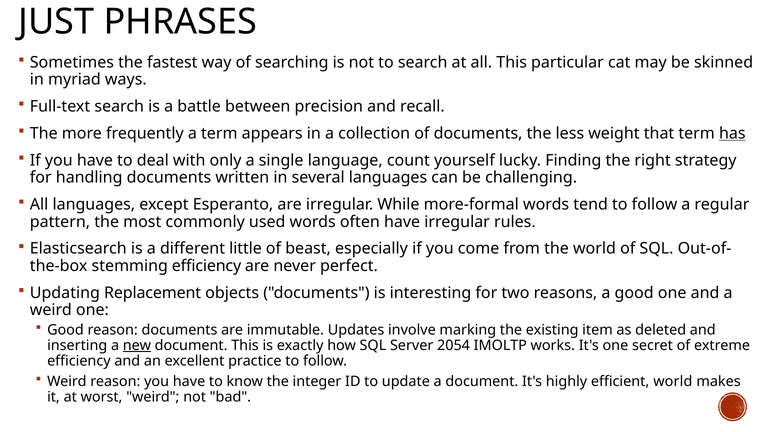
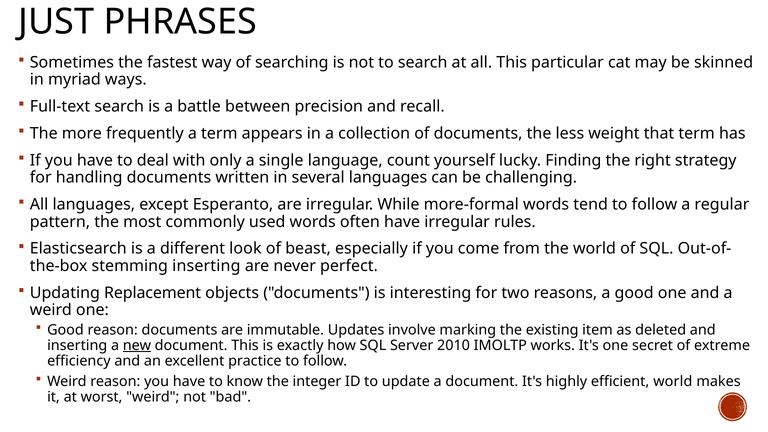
has underline: present -> none
little: little -> look
stemming efficiency: efficiency -> inserting
2054: 2054 -> 2010
